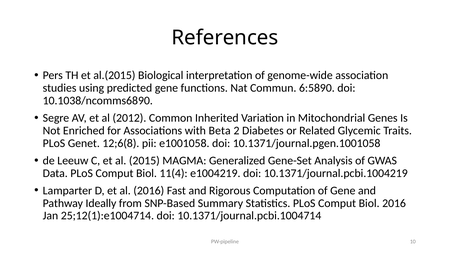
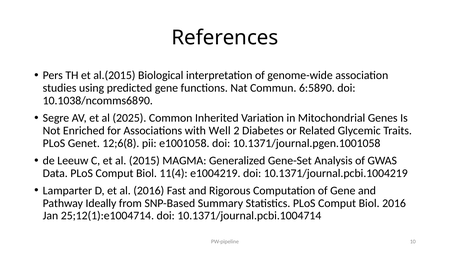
2012: 2012 -> 2025
Beta: Beta -> Well
